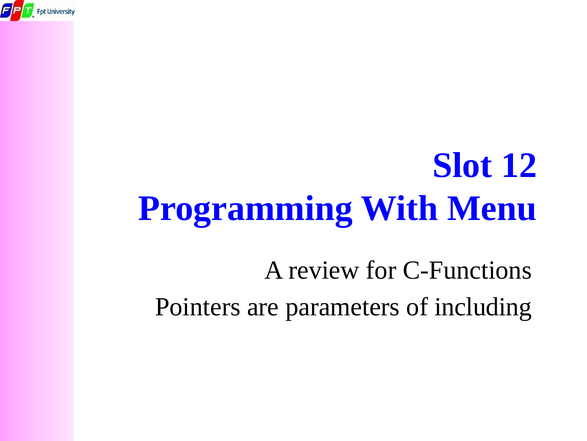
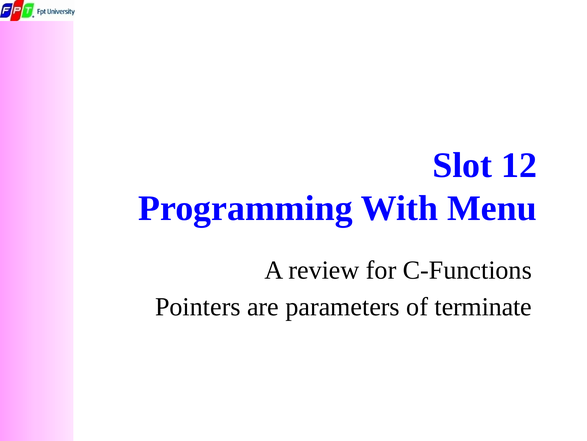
including: including -> terminate
